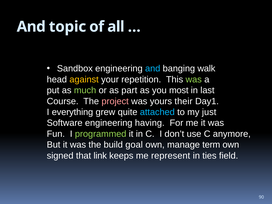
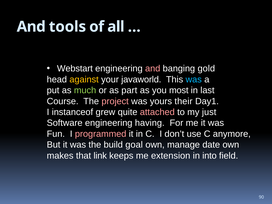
topic: topic -> tools
Sandbox: Sandbox -> Webstart
and at (153, 69) colour: light blue -> pink
walk: walk -> gold
repetition: repetition -> javaworld
was at (194, 79) colour: light green -> light blue
everything: everything -> instanceof
attached colour: light blue -> pink
programmed colour: light green -> pink
term: term -> date
signed: signed -> makes
represent: represent -> extension
ties: ties -> into
